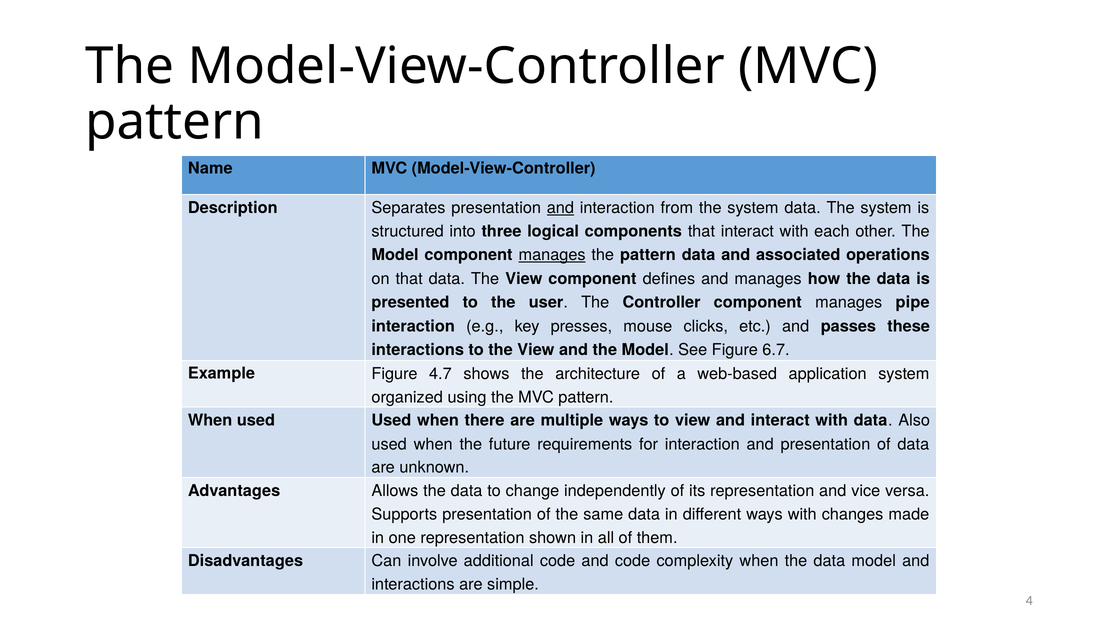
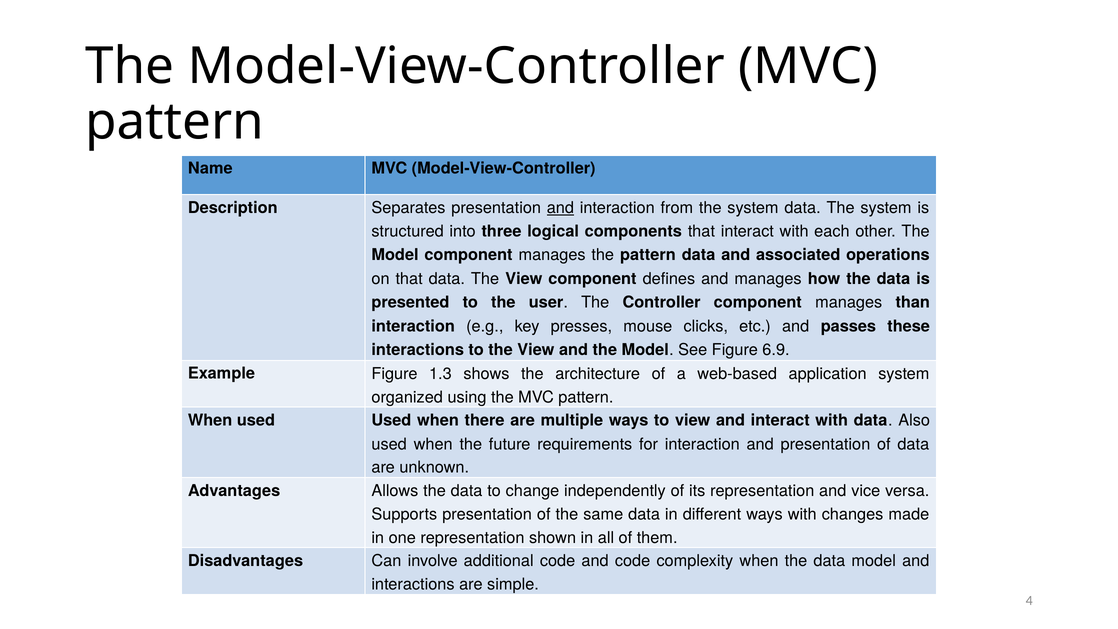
manages at (552, 255) underline: present -> none
pipe: pipe -> than
6.7: 6.7 -> 6.9
4.7: 4.7 -> 1.3
